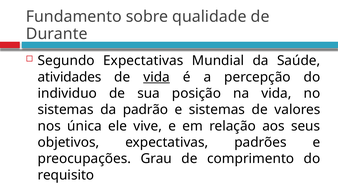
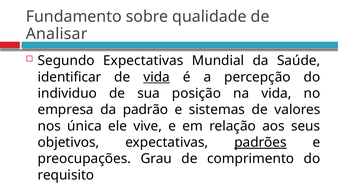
Durante: Durante -> Analisar
atividades: atividades -> identificar
sistemas at (66, 110): sistemas -> empresa
padrões underline: none -> present
